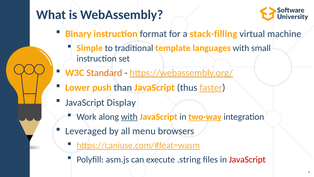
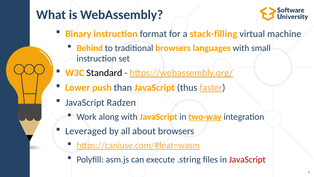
Simple: Simple -> Behind
traditional template: template -> browsers
Standard colour: orange -> black
Display: Display -> Radzen
with at (129, 117) underline: present -> none
menu: menu -> about
